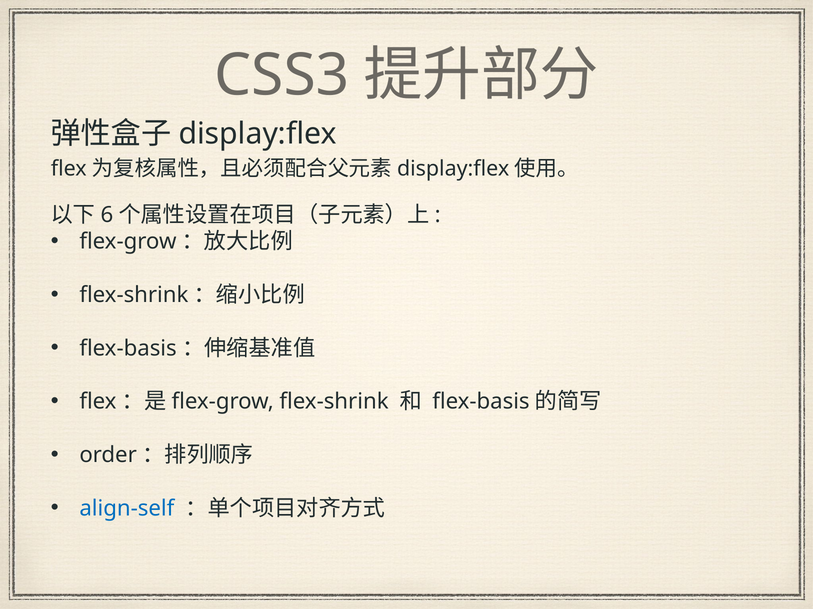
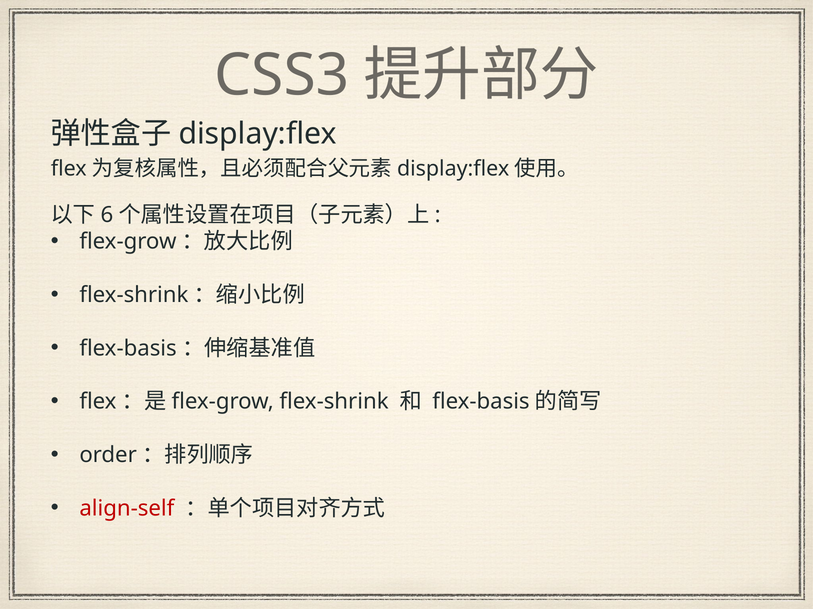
align-self colour: blue -> red
